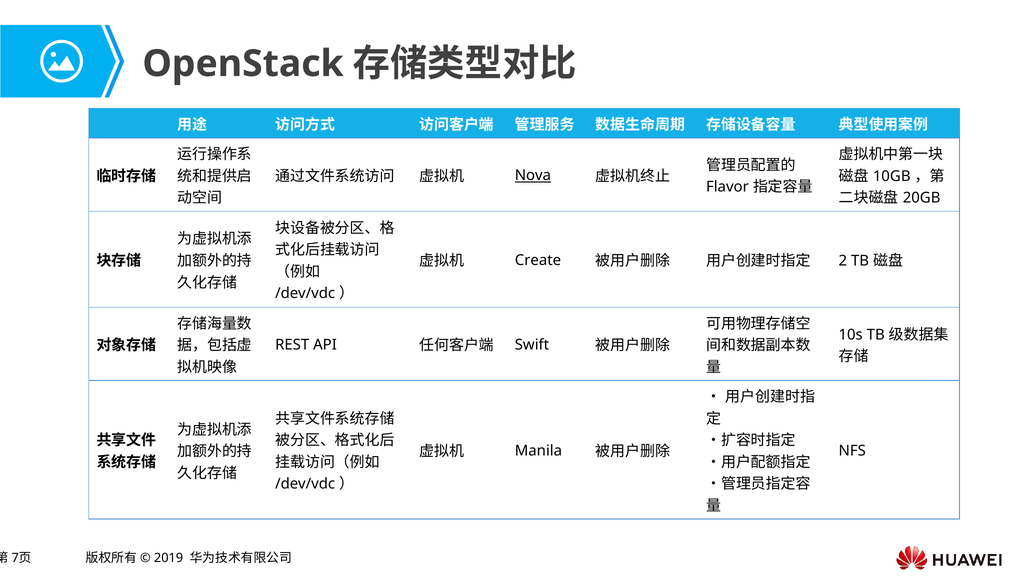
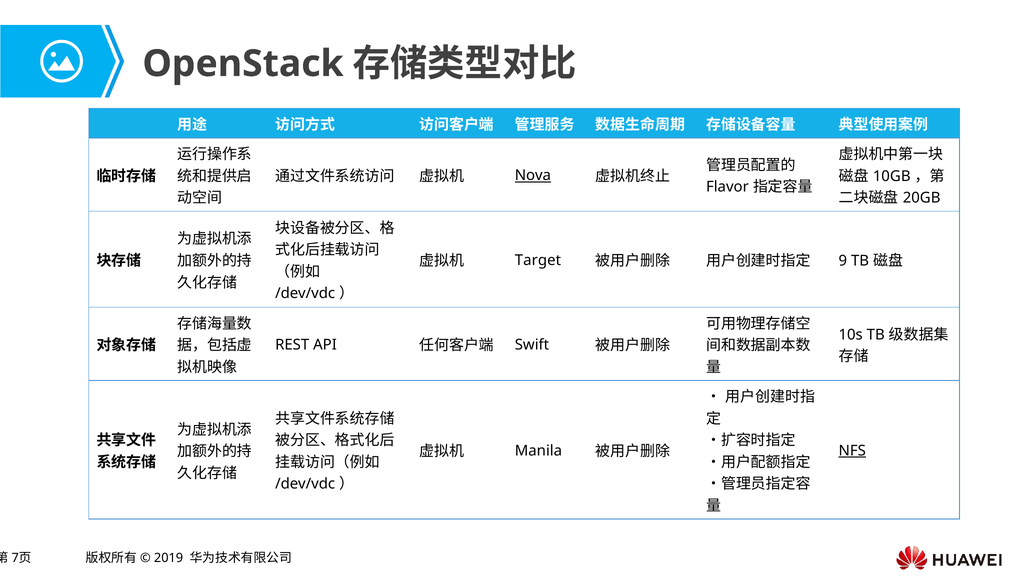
Create: Create -> Target
2: 2 -> 9
NFS underline: none -> present
